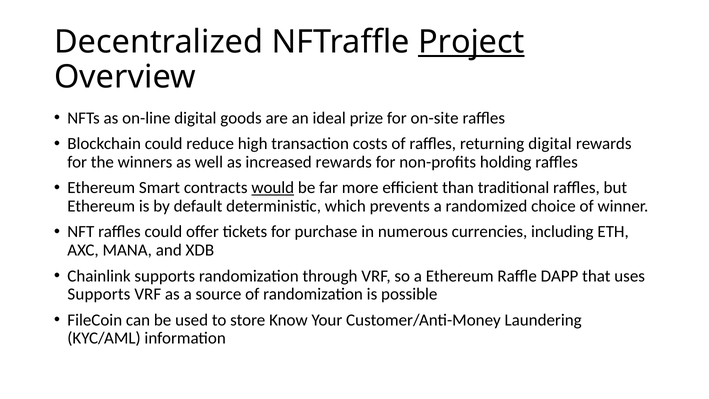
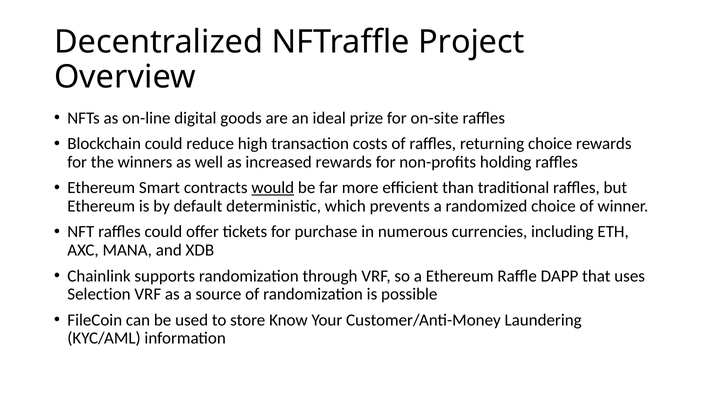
Project underline: present -> none
returning digital: digital -> choice
Supports at (99, 294): Supports -> Selection
